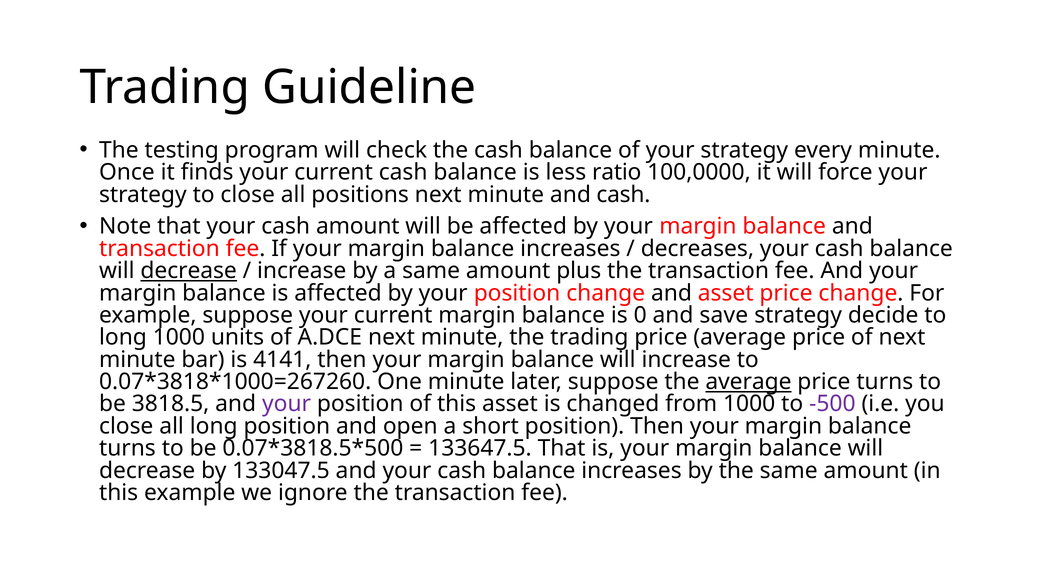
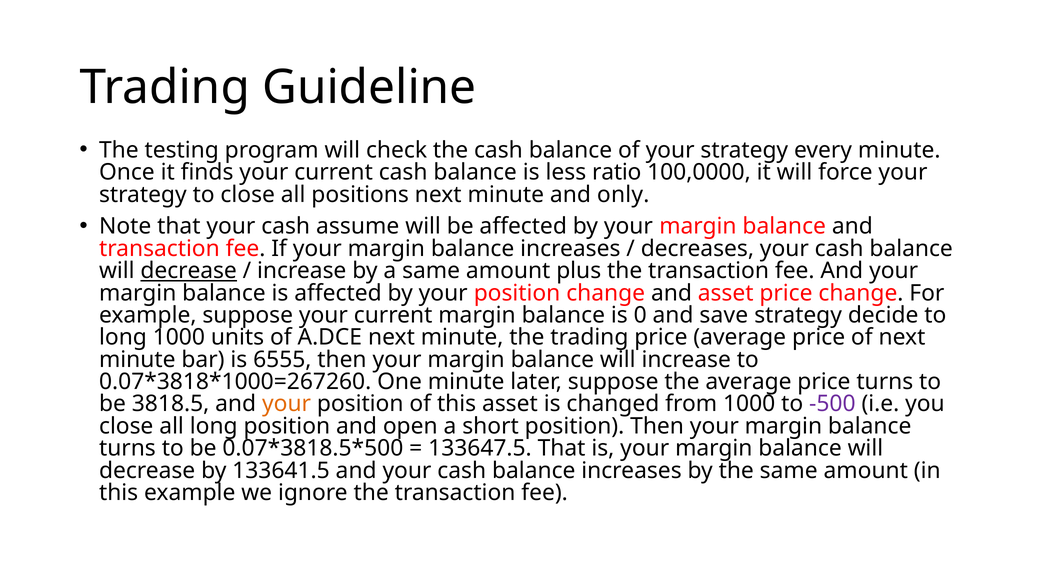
and cash: cash -> only
cash amount: amount -> assume
4141: 4141 -> 6555
average at (748, 382) underline: present -> none
your at (287, 404) colour: purple -> orange
133047.5: 133047.5 -> 133641.5
